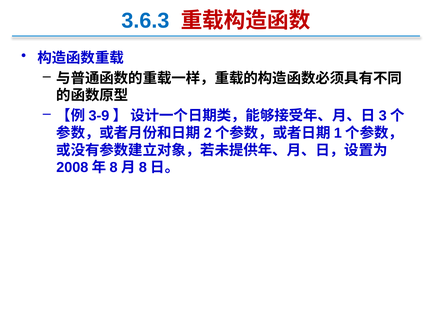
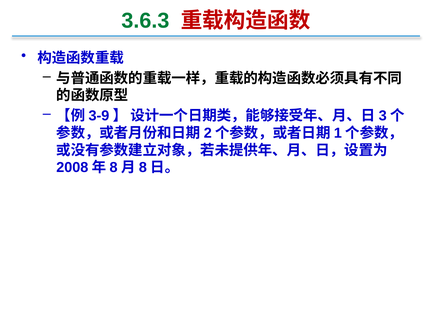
3.6.3 colour: blue -> green
